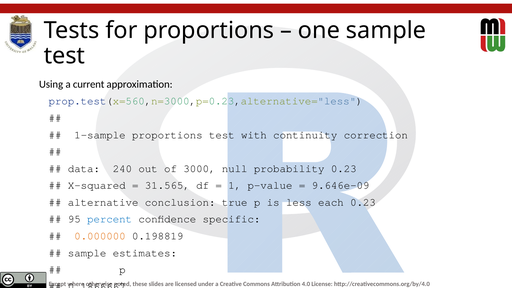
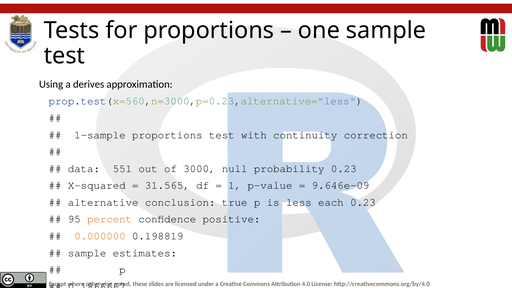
current: current -> derives
240: 240 -> 551
percent at (110, 219) colour: blue -> orange
specific: specific -> positive
